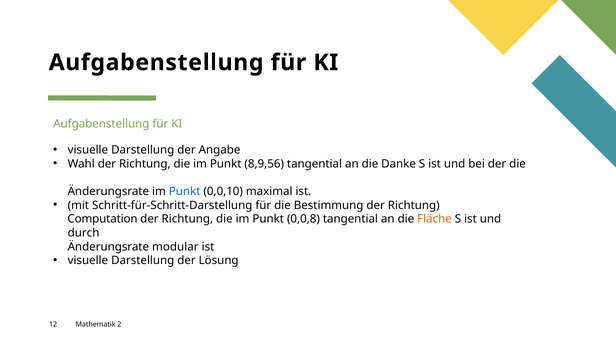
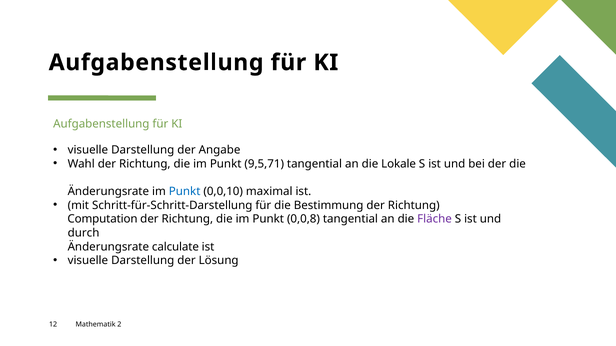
8,9,56: 8,9,56 -> 9,5,71
Danke: Danke -> Lokale
Fläche colour: orange -> purple
modular: modular -> calculate
